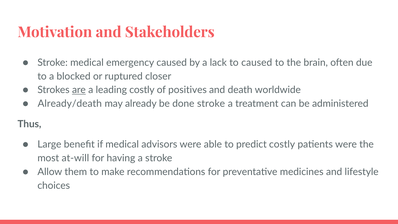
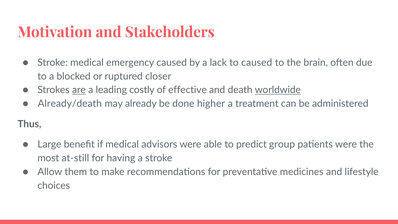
positives: positives -> effective
worldwide underline: none -> present
done stroke: stroke -> higher
predict costly: costly -> group
at-will: at-will -> at-still
